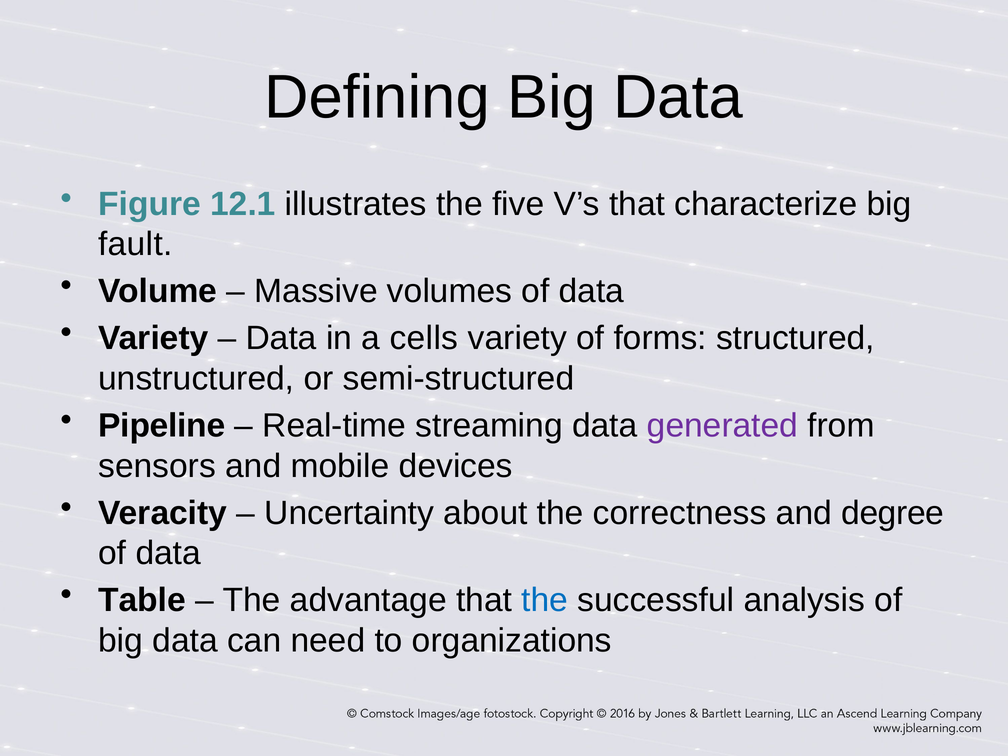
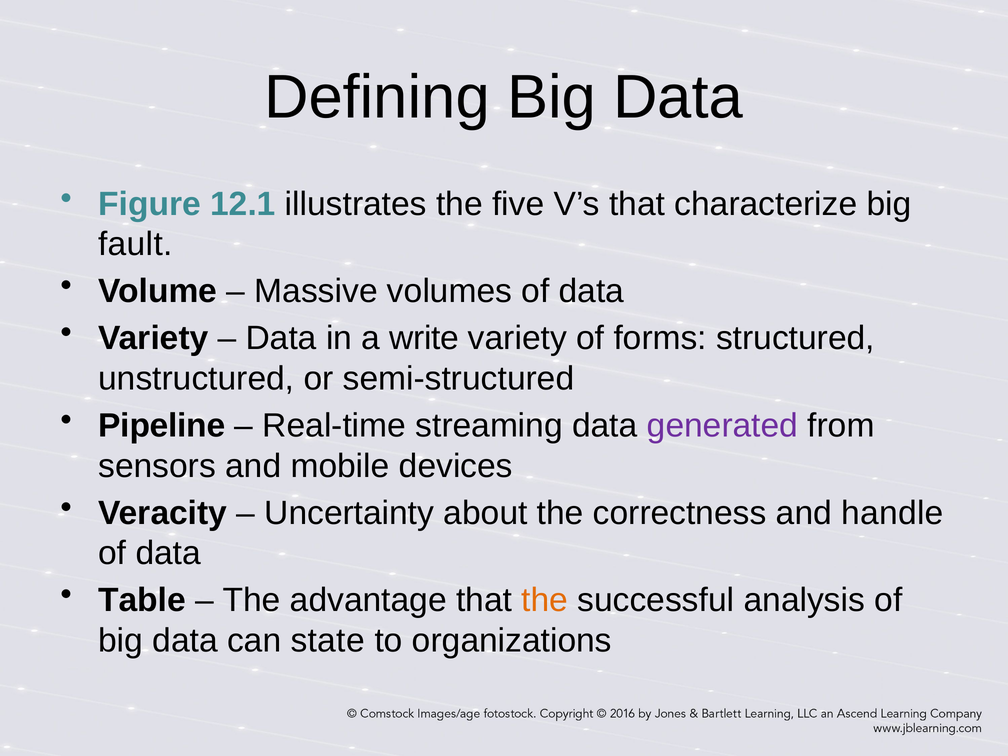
cells: cells -> write
degree: degree -> handle
the at (545, 600) colour: blue -> orange
need: need -> state
